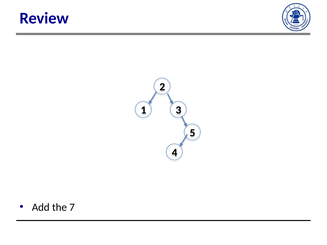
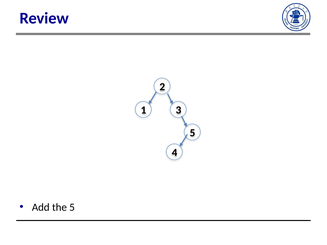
the 7: 7 -> 5
